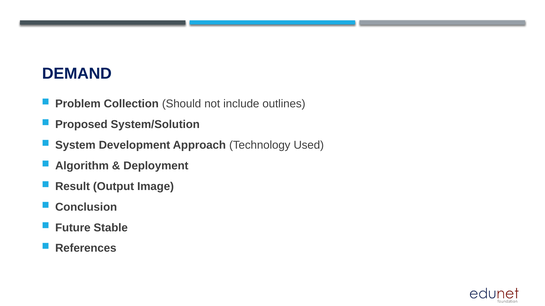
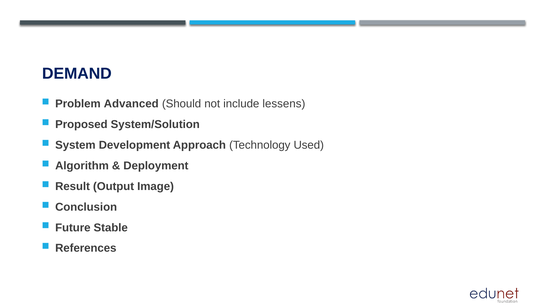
Collection: Collection -> Advanced
outlines: outlines -> lessens
